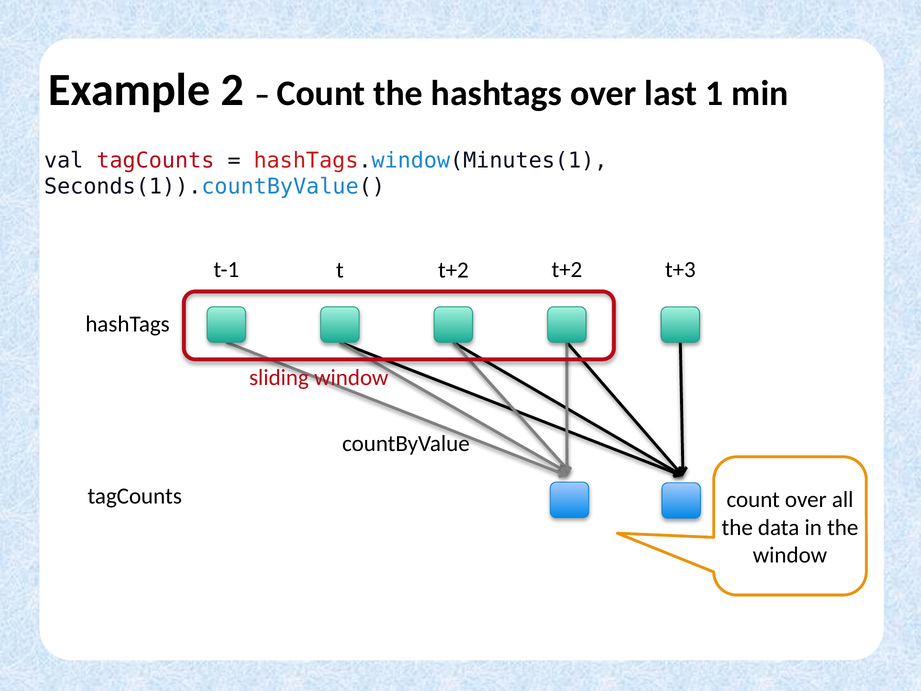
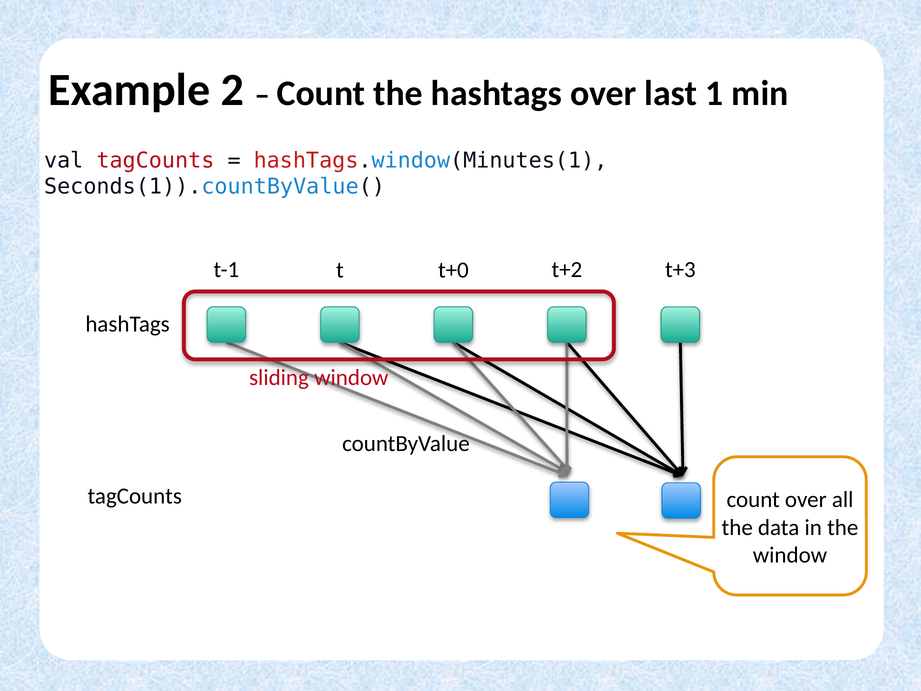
t t+2: t+2 -> t+0
